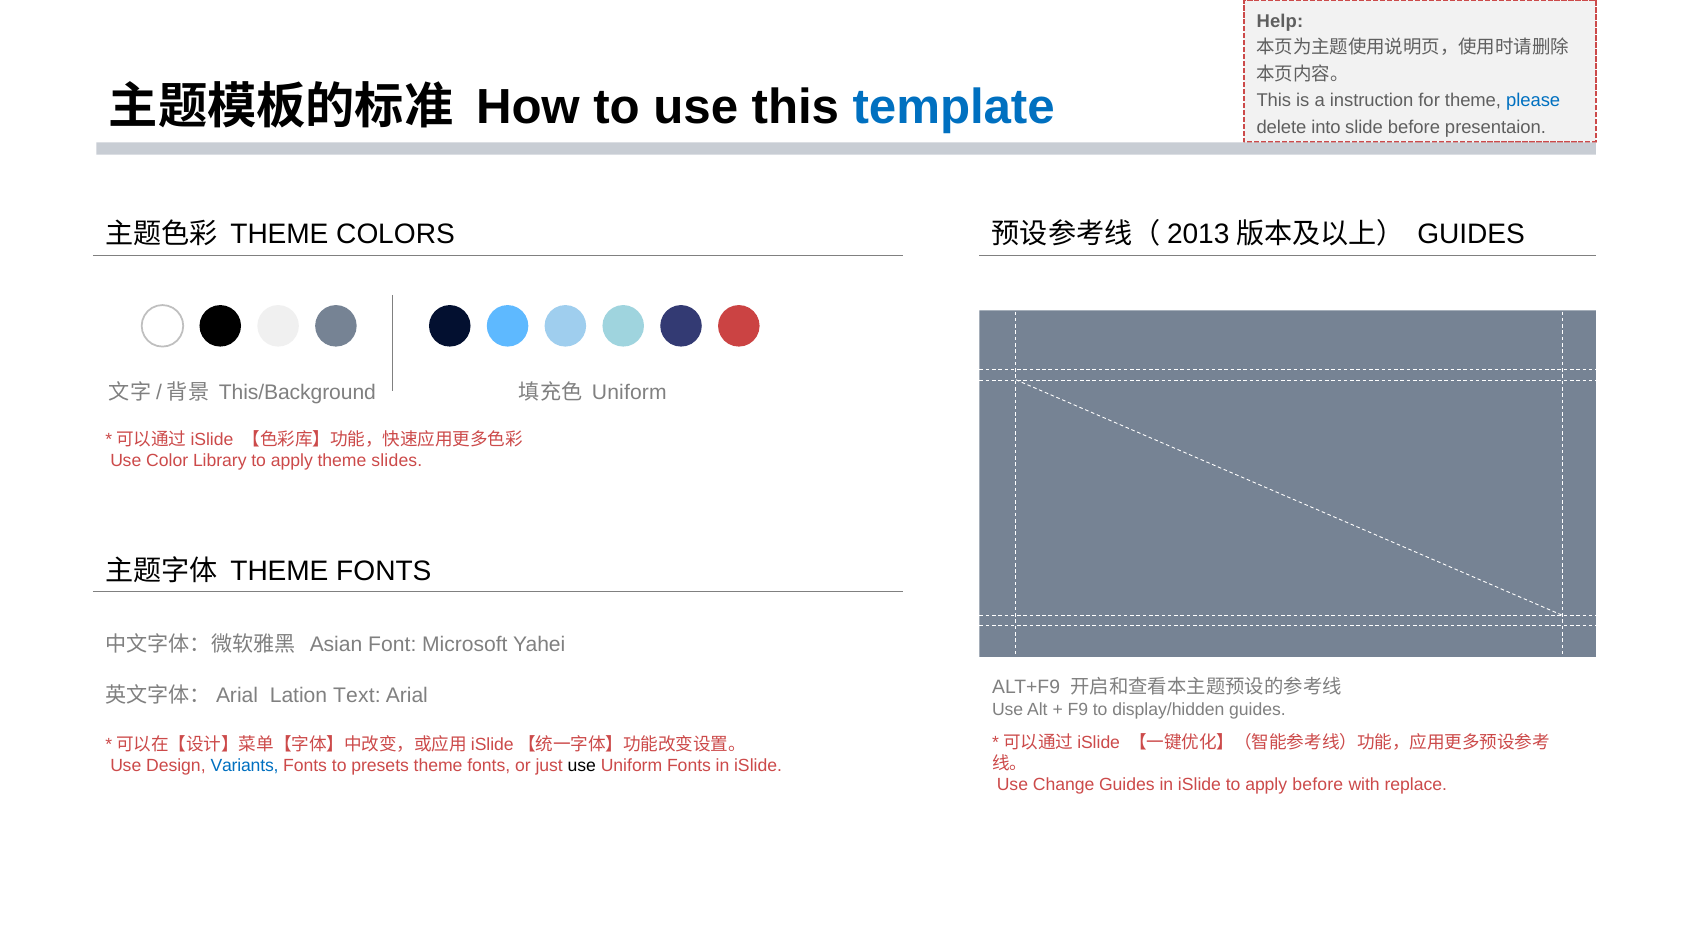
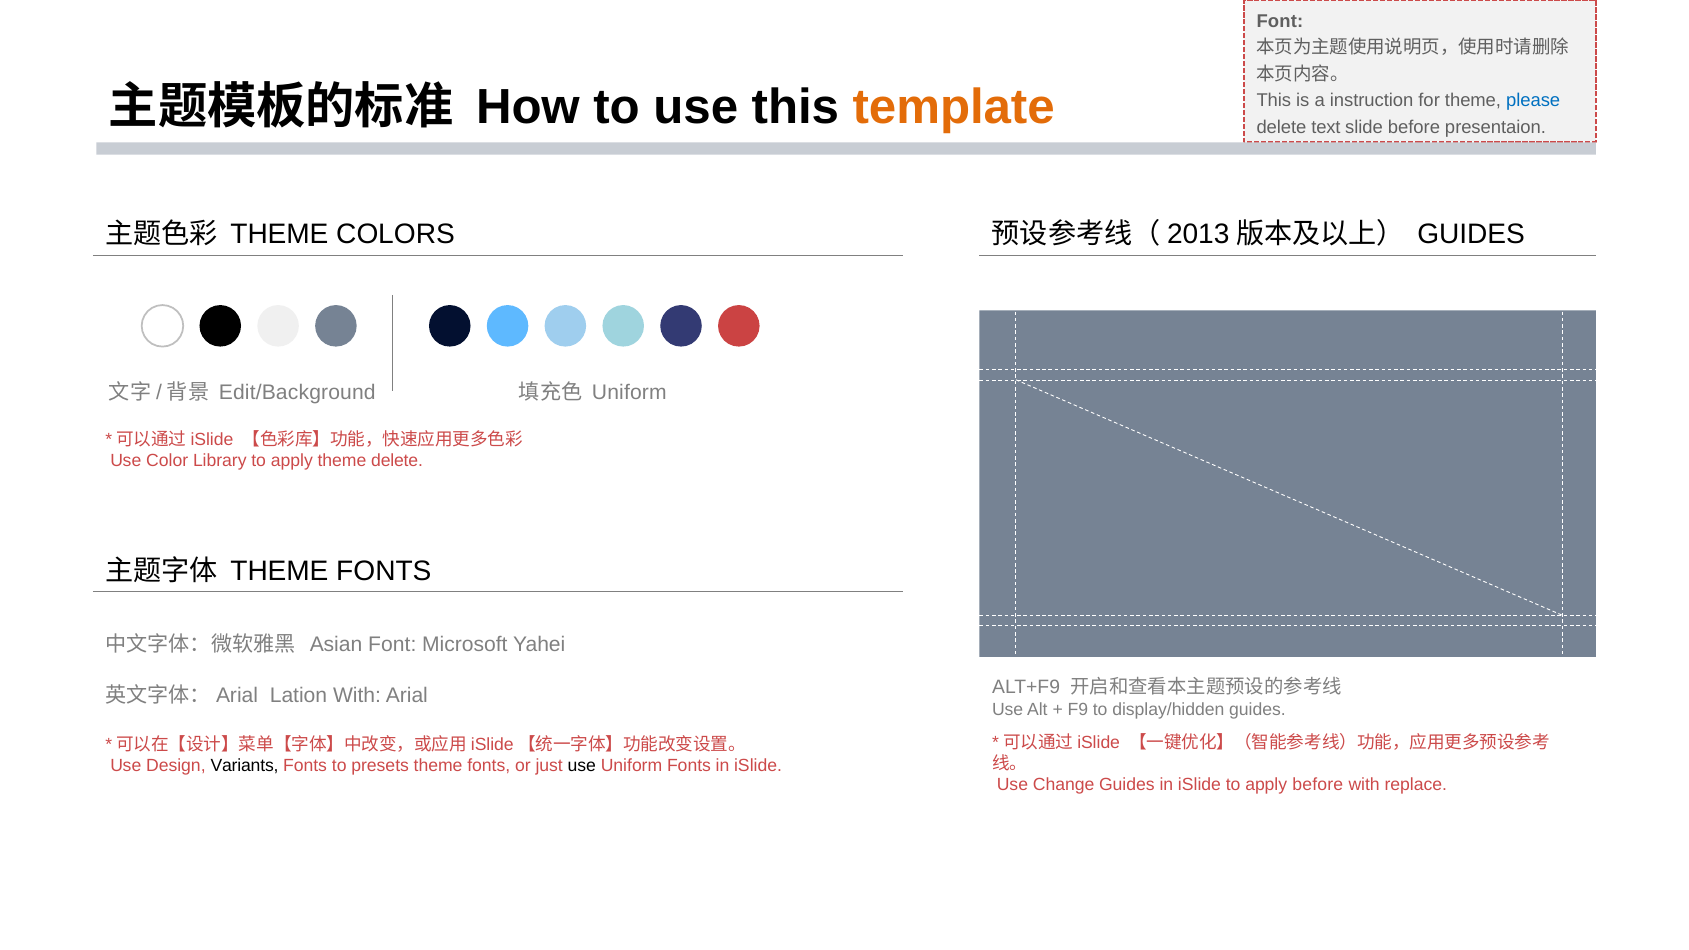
Help at (1280, 21): Help -> Font
template colour: blue -> orange
into: into -> text
This/Background: This/Background -> Edit/Background
theme slides: slides -> delete
Lation Text: Text -> With
Variants colour: blue -> black
